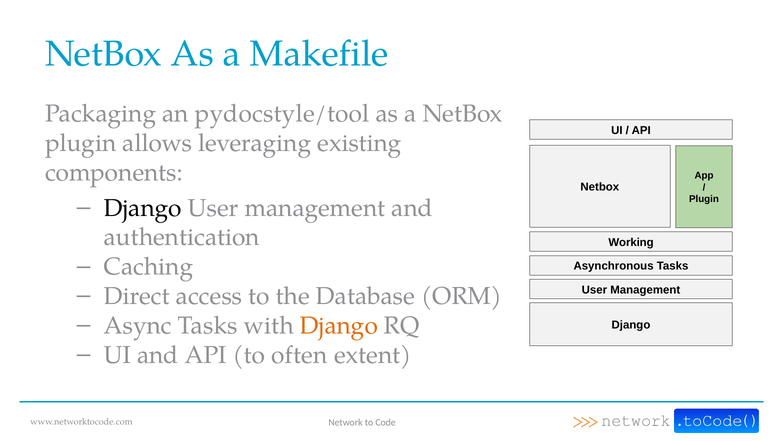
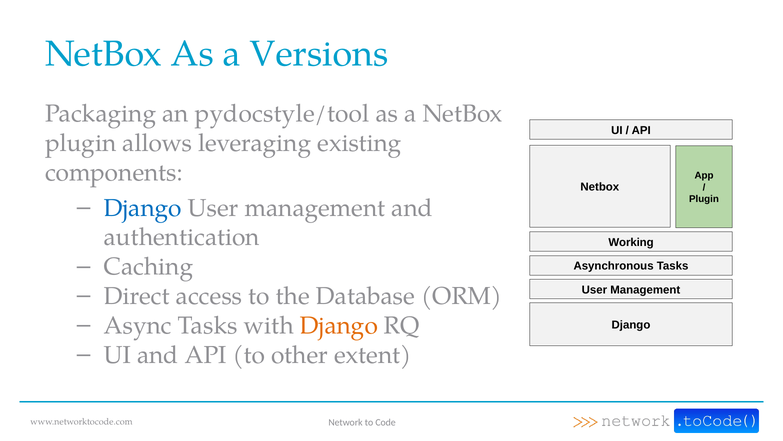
Makefile: Makefile -> Versions
Django at (143, 208) colour: black -> blue
often: often -> other
